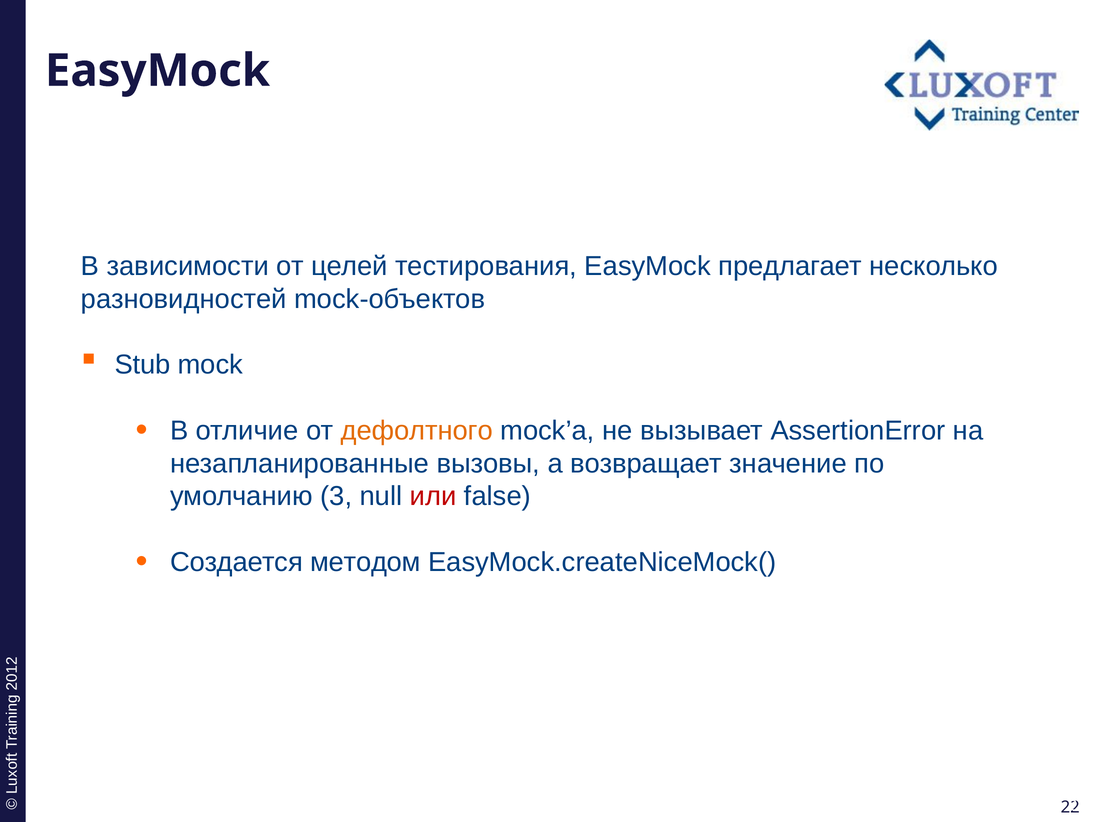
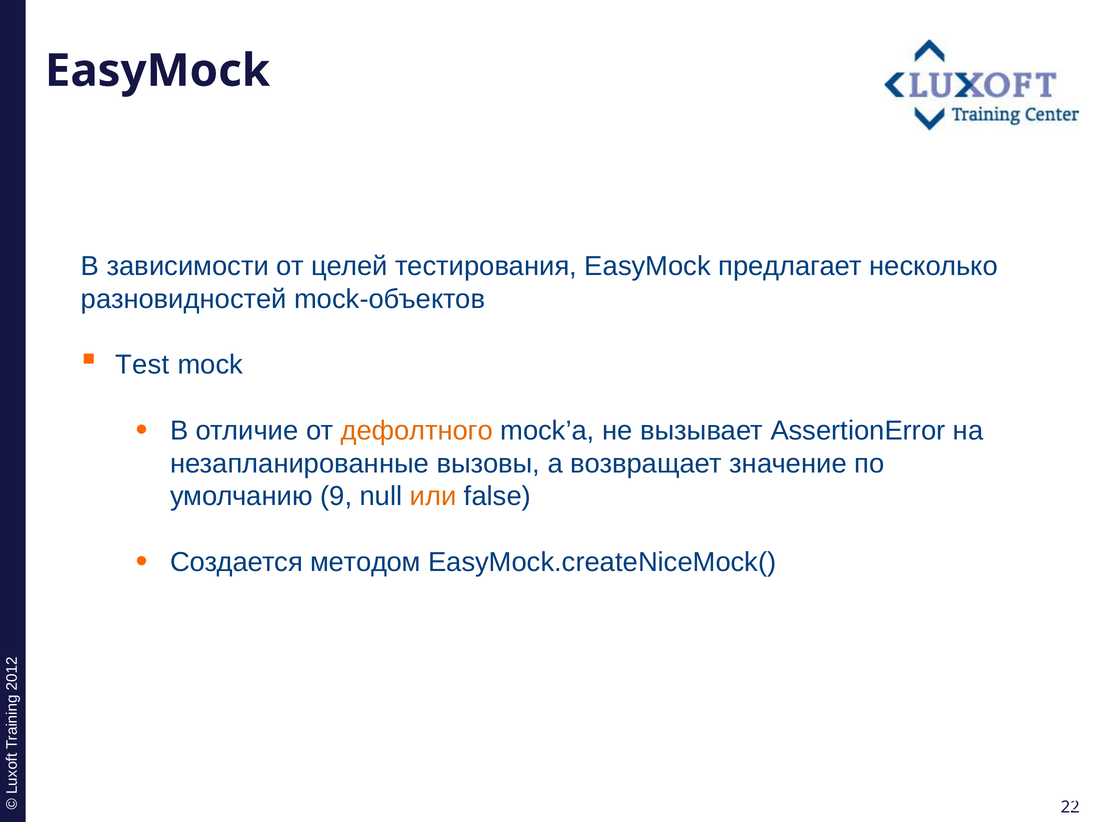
Stub: Stub -> Test
3: 3 -> 9
или colour: red -> orange
